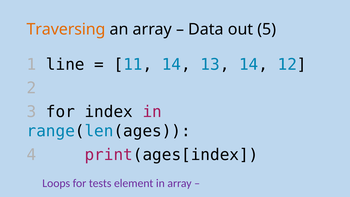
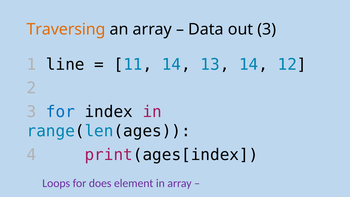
out 5: 5 -> 3
for at (60, 112) colour: black -> blue
tests: tests -> does
